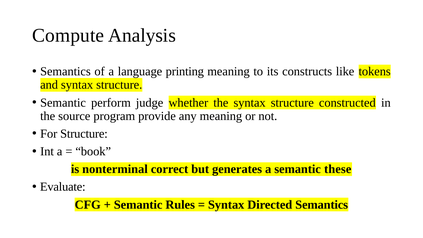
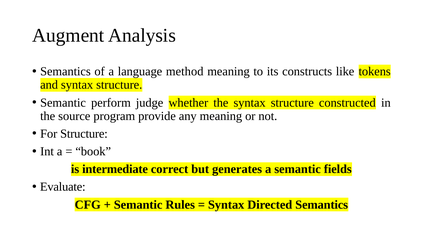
Compute: Compute -> Augment
printing: printing -> method
nonterminal: nonterminal -> intermediate
these: these -> fields
